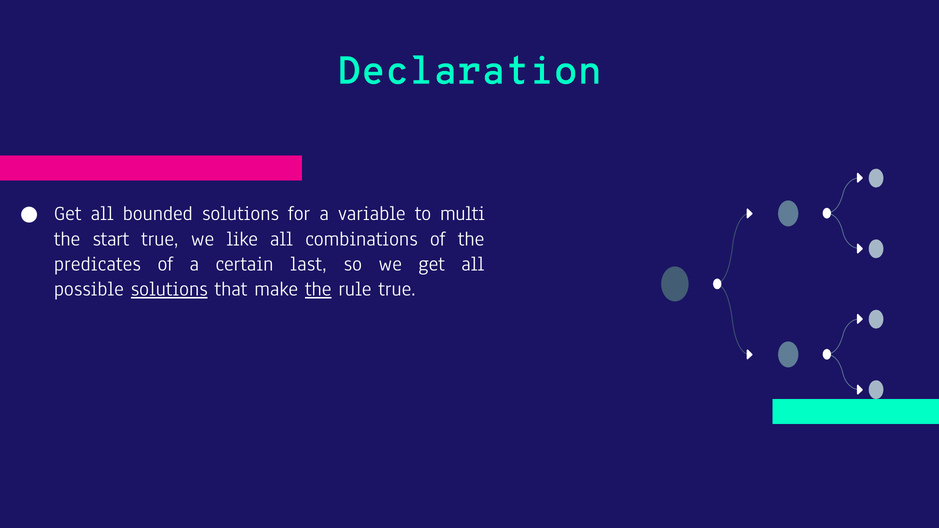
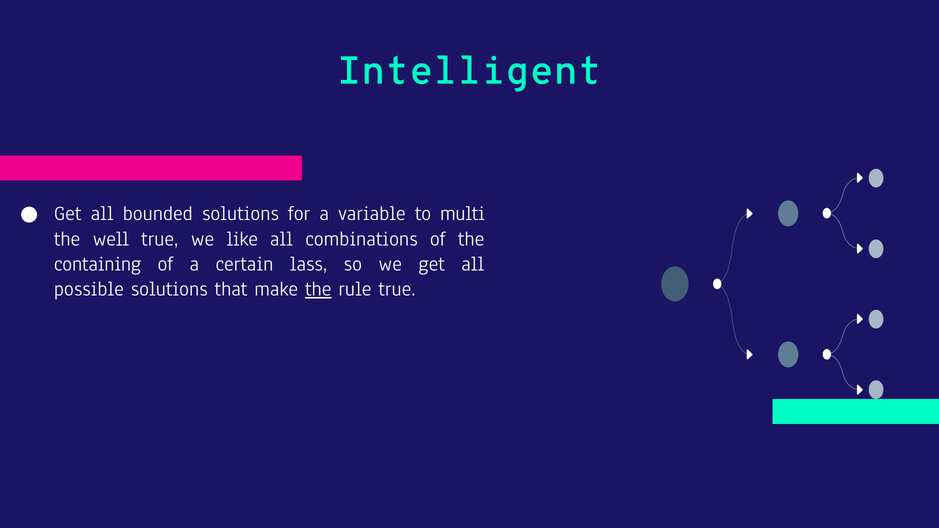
Declaration: Declaration -> Intelligent
start: start -> well
predicates: predicates -> containing
last: last -> lass
solutions at (169, 289) underline: present -> none
